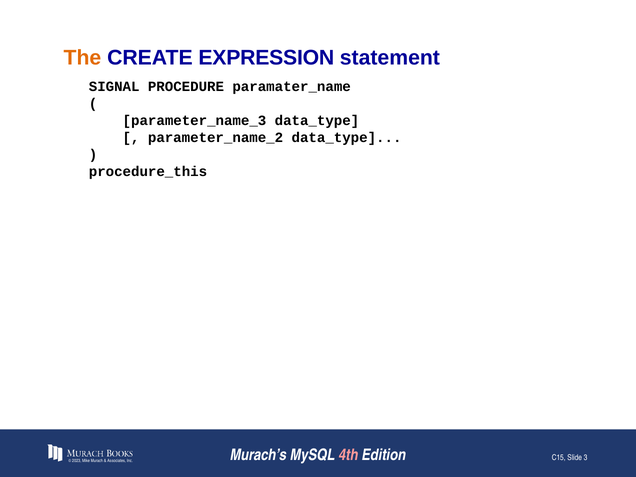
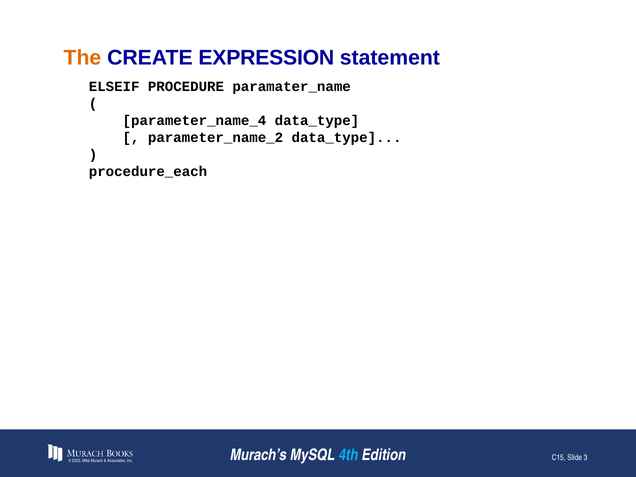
SIGNAL: SIGNAL -> ELSEIF
parameter_name_3: parameter_name_3 -> parameter_name_4
procedure_this: procedure_this -> procedure_each
4th colour: pink -> light blue
